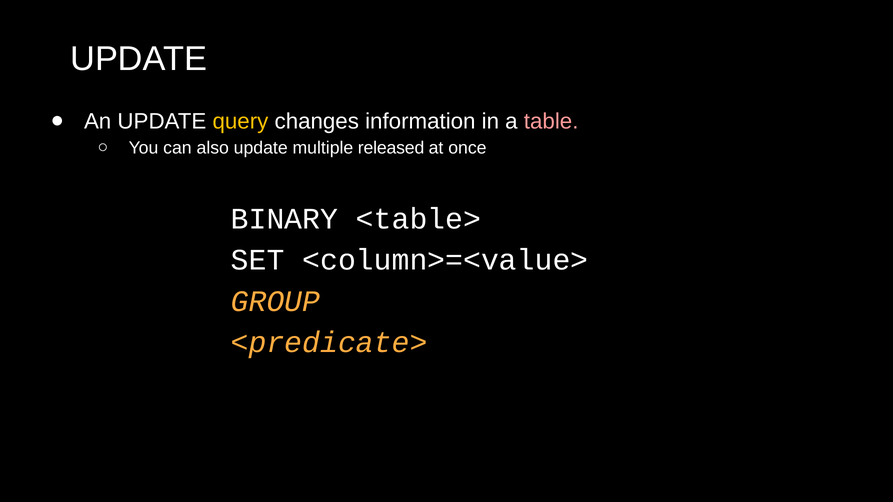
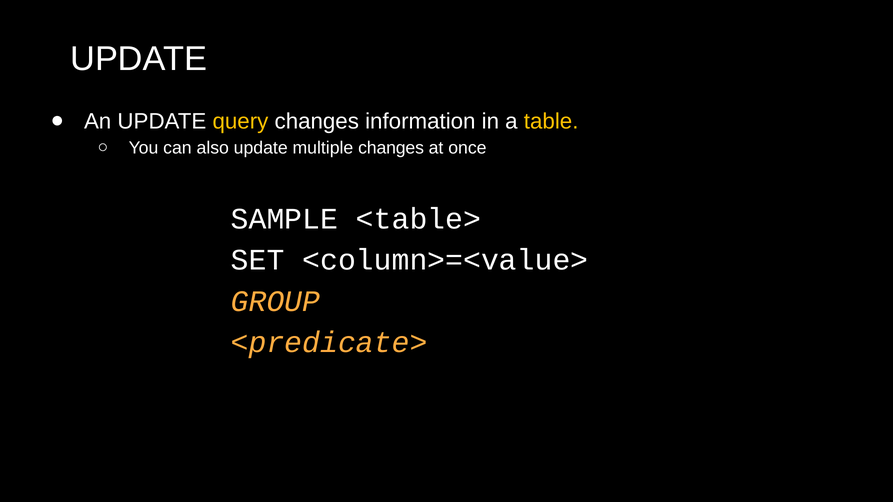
table colour: pink -> yellow
multiple released: released -> changes
BINARY: BINARY -> SAMPLE
